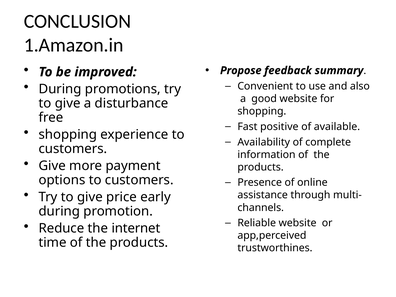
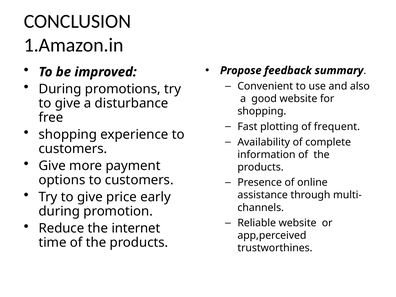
positive: positive -> plotting
available: available -> frequent
